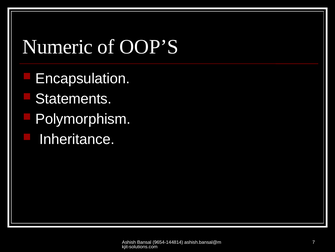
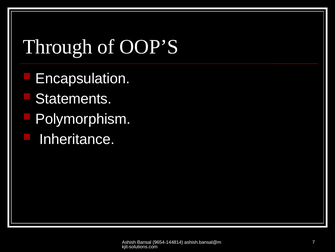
Numeric: Numeric -> Through
